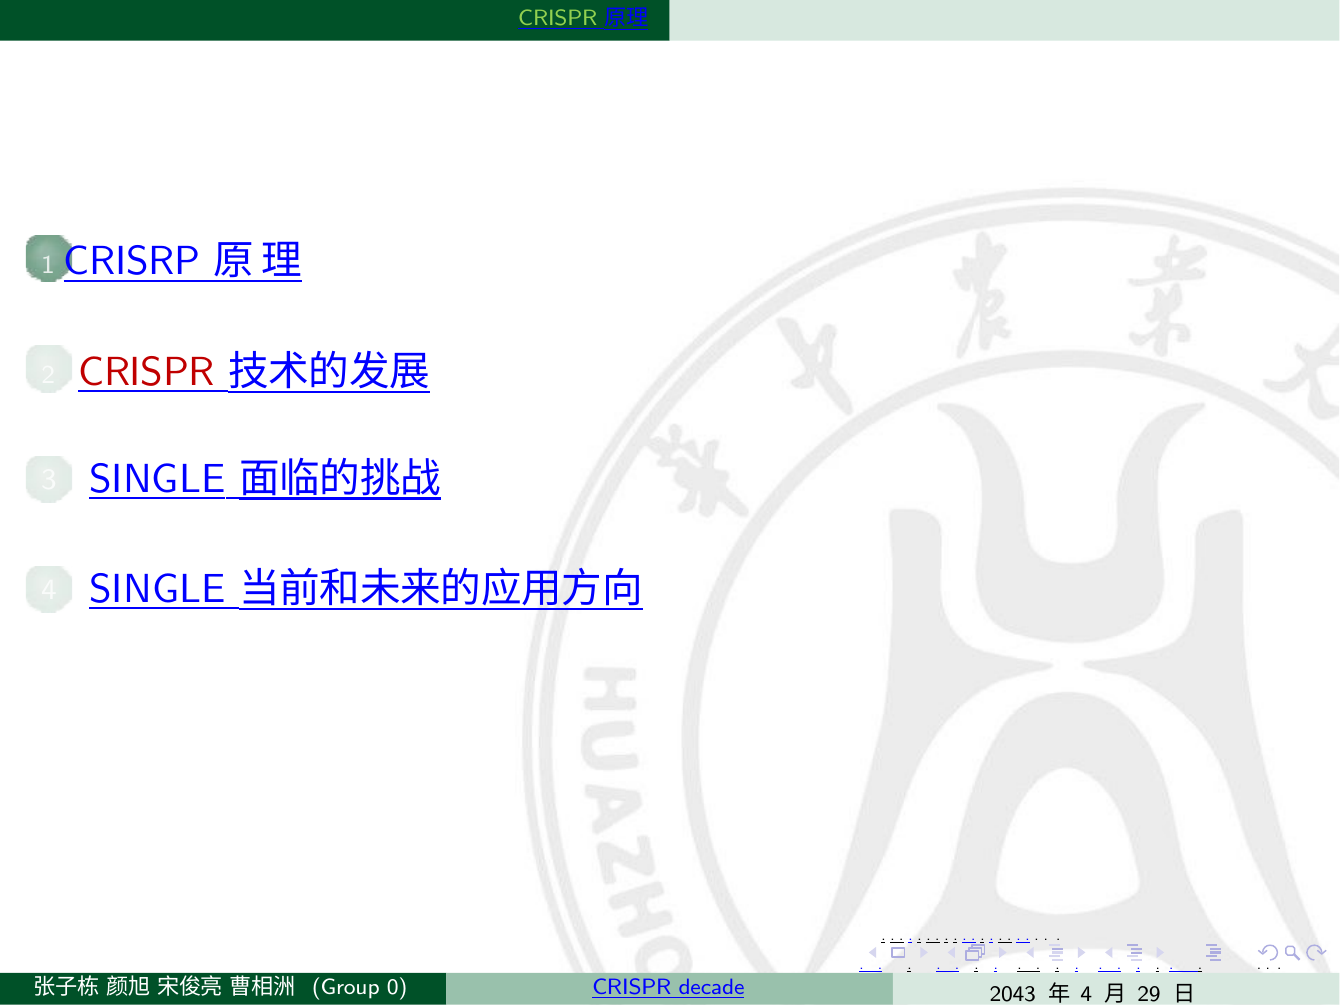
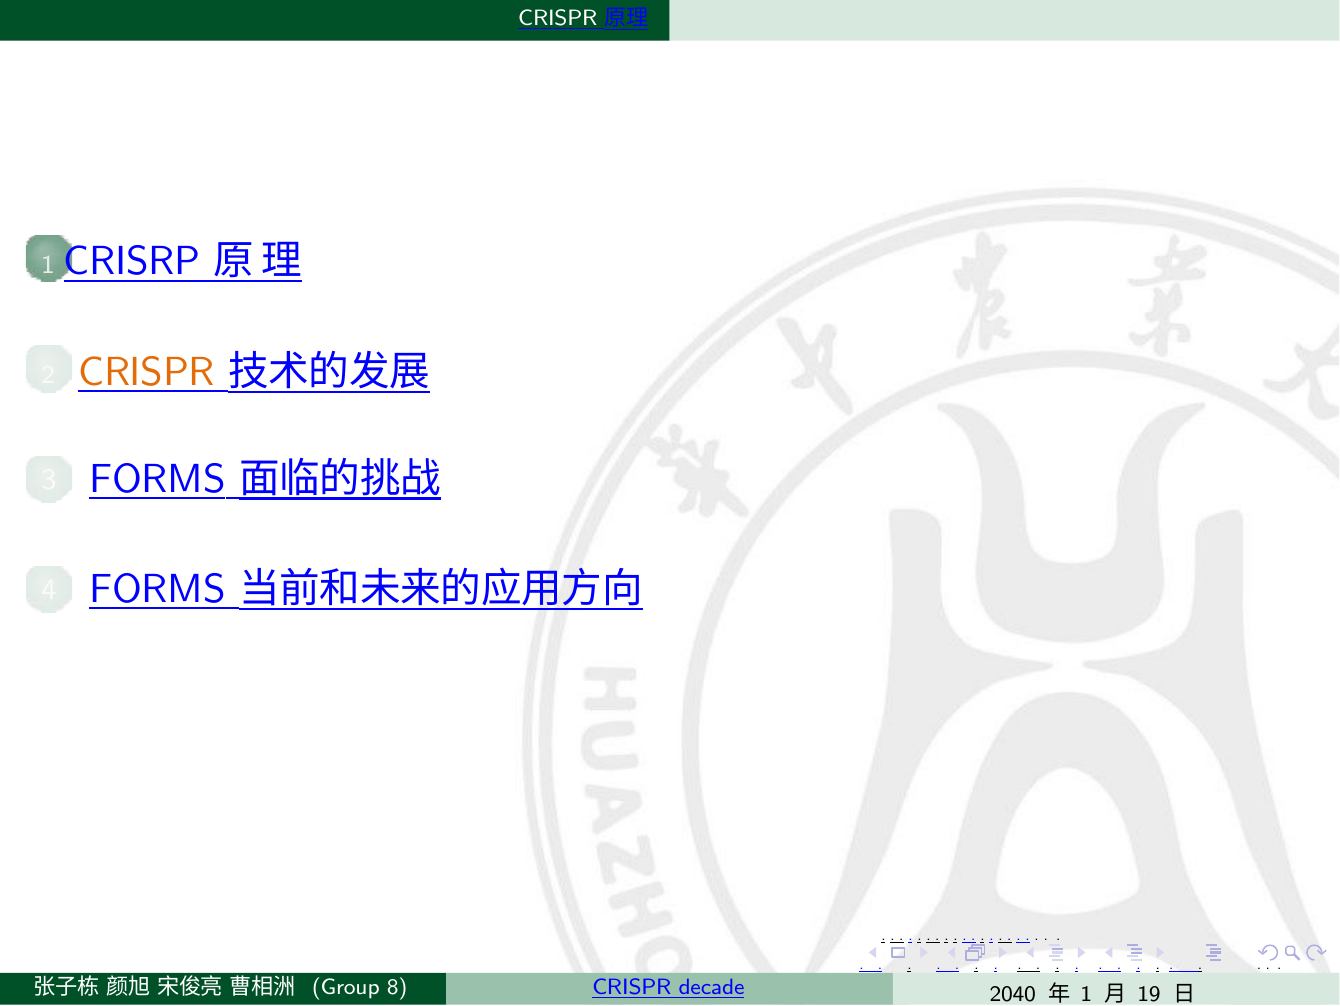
CRISPR at (558, 19) colour: light green -> white
CRISPR at (147, 372) colour: red -> orange
3 SINGLE: SINGLE -> FORMS
SINGLE at (157, 589): SINGLE -> FORMS
0: 0 -> 8
2043: 2043 -> 2040
4 at (1086, 994): 4 -> 1
29: 29 -> 19
